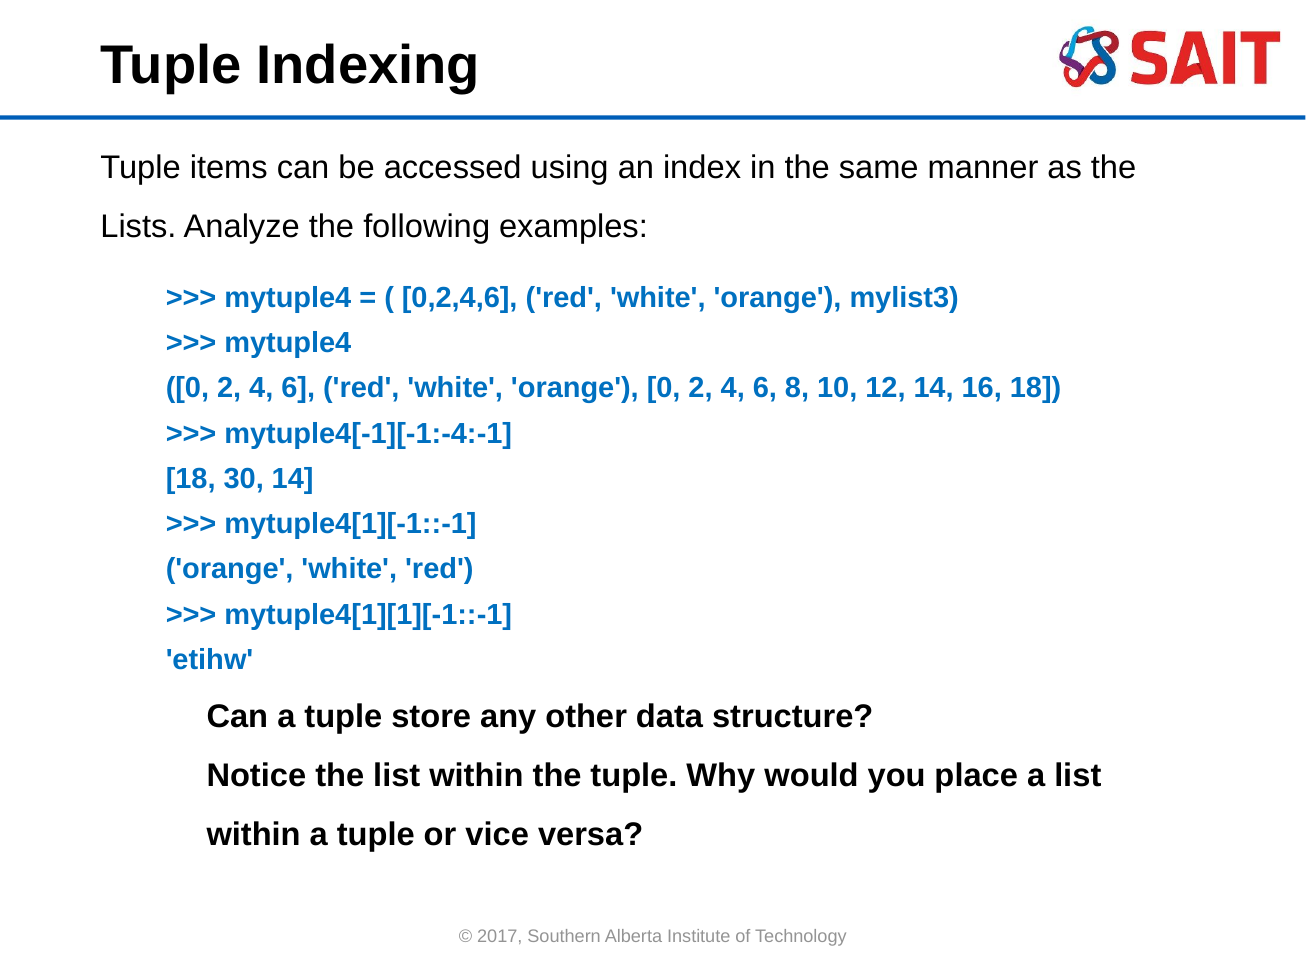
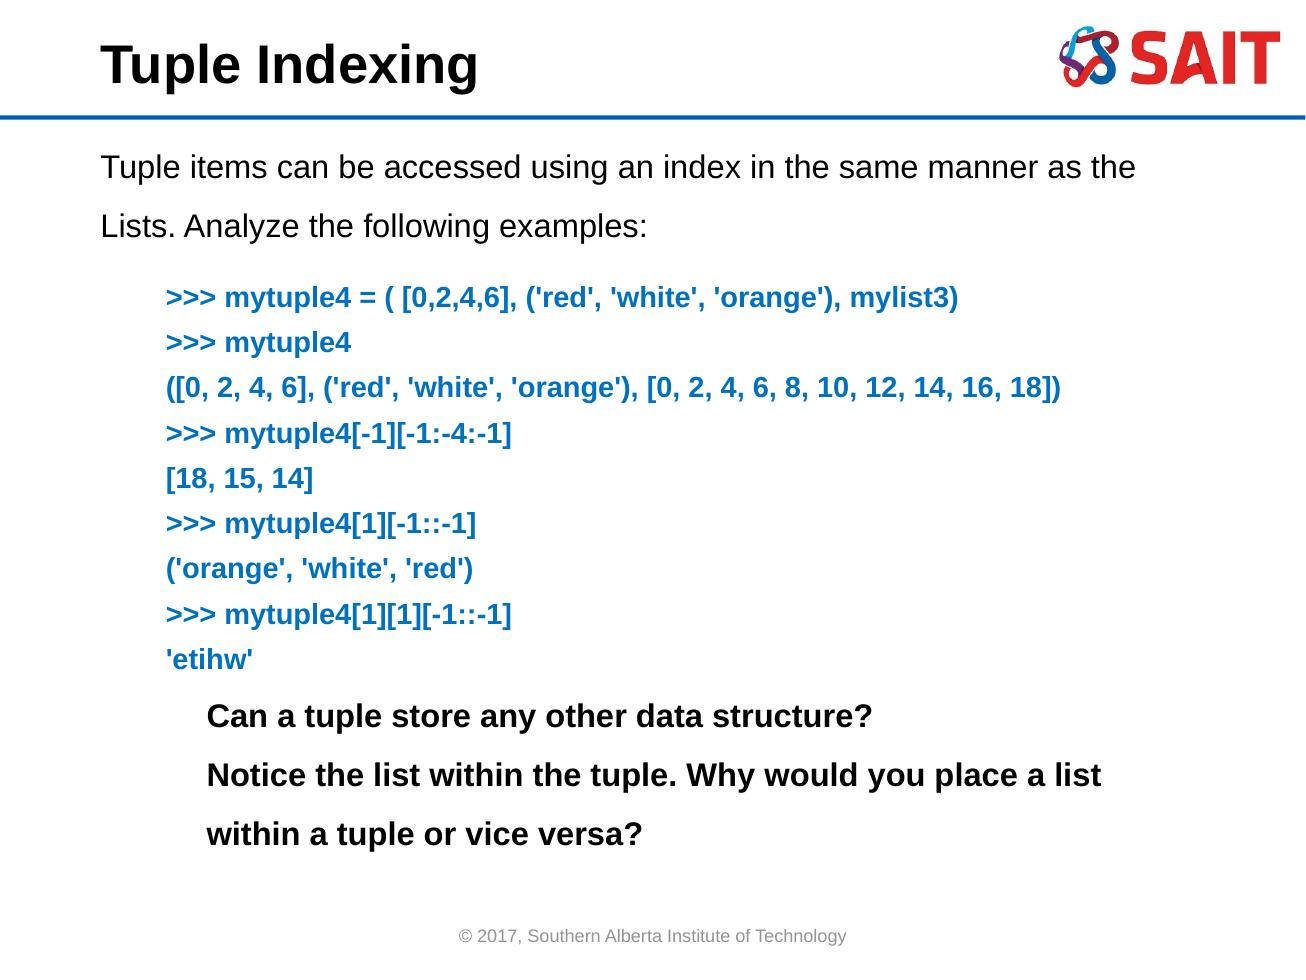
30: 30 -> 15
